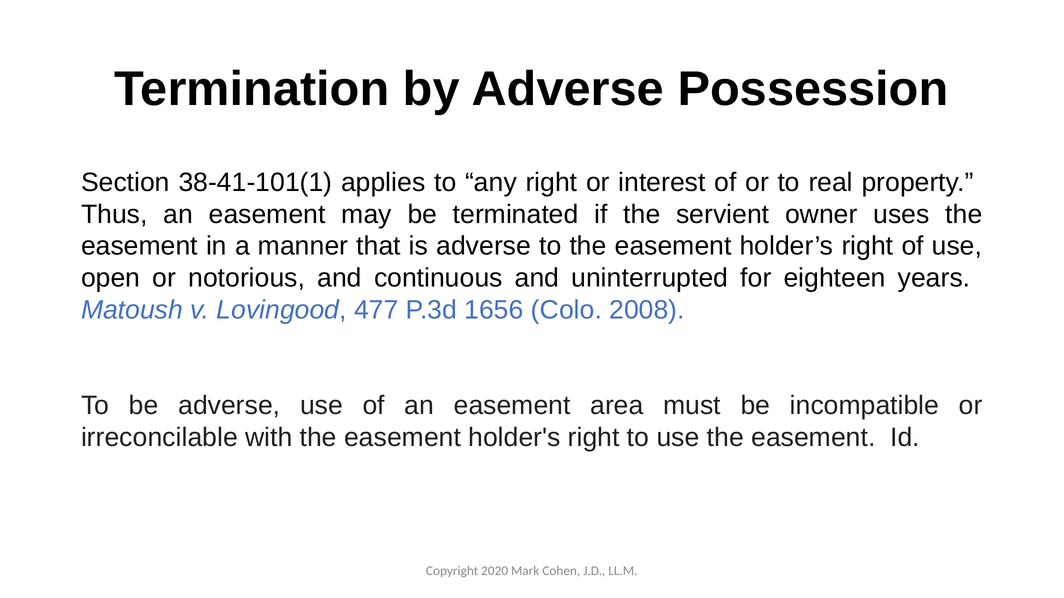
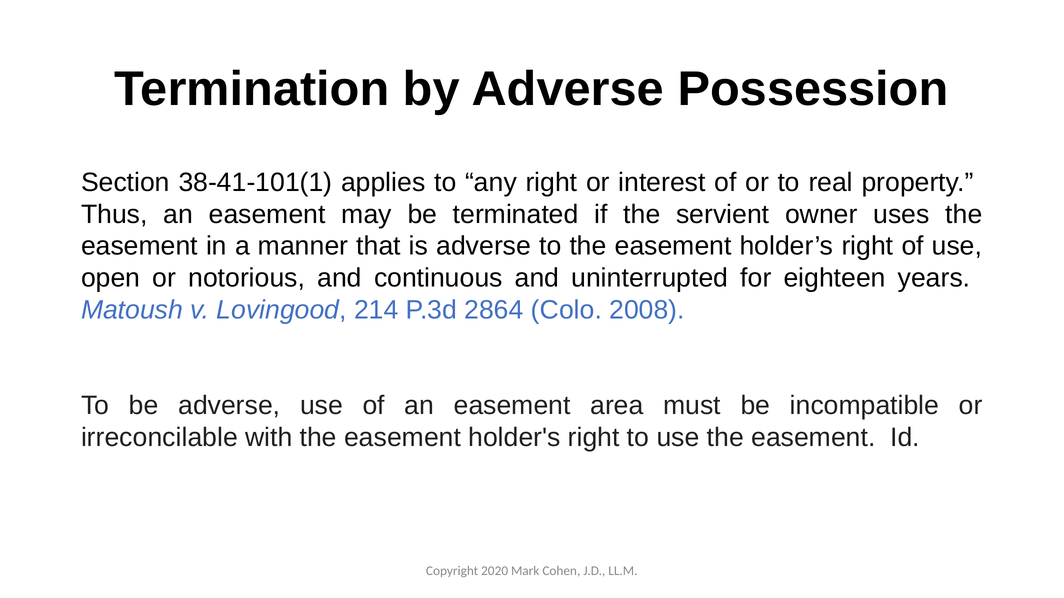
477: 477 -> 214
1656: 1656 -> 2864
